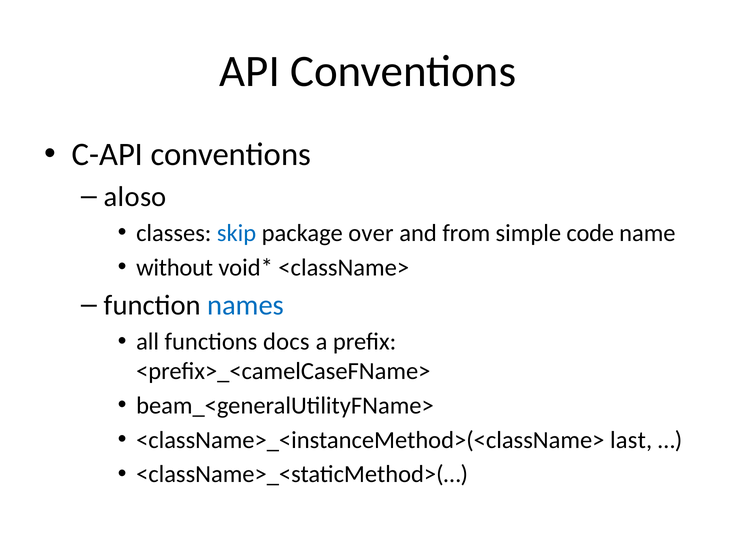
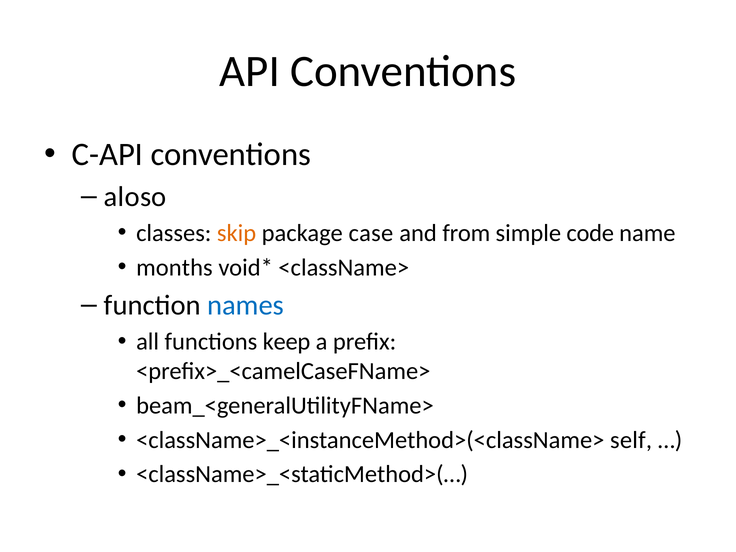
skip colour: blue -> orange
over: over -> case
without: without -> months
docs: docs -> keep
last: last -> self
